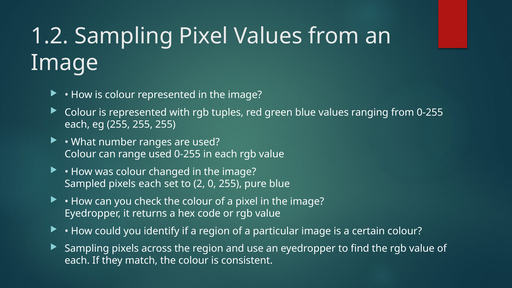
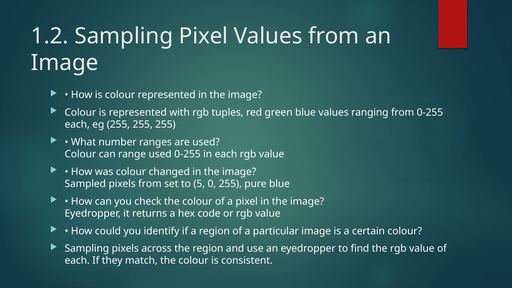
pixels each: each -> from
2: 2 -> 5
